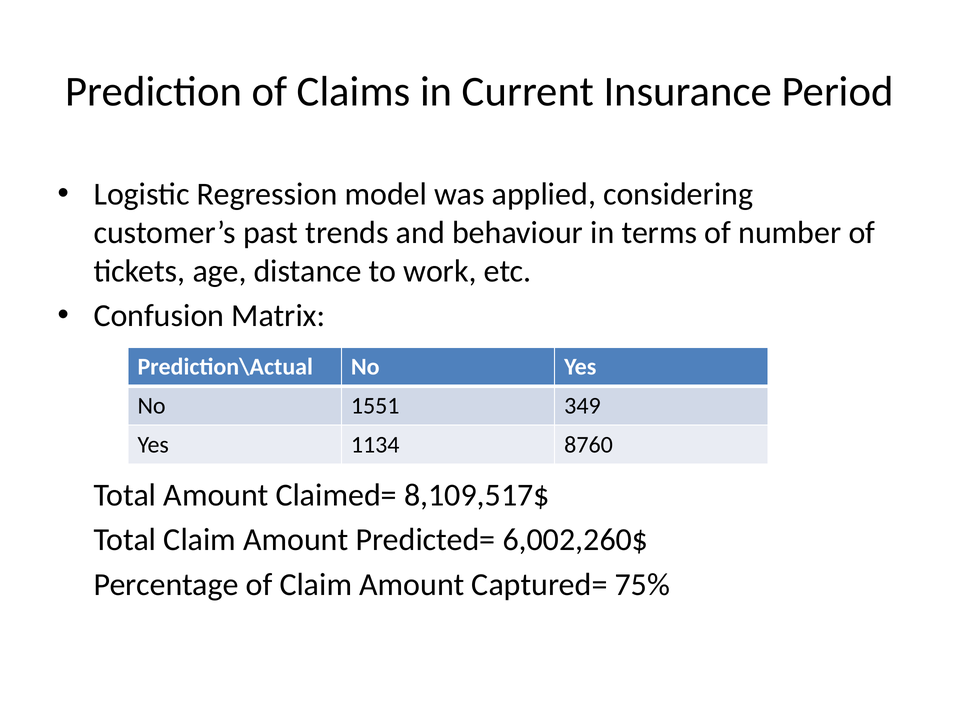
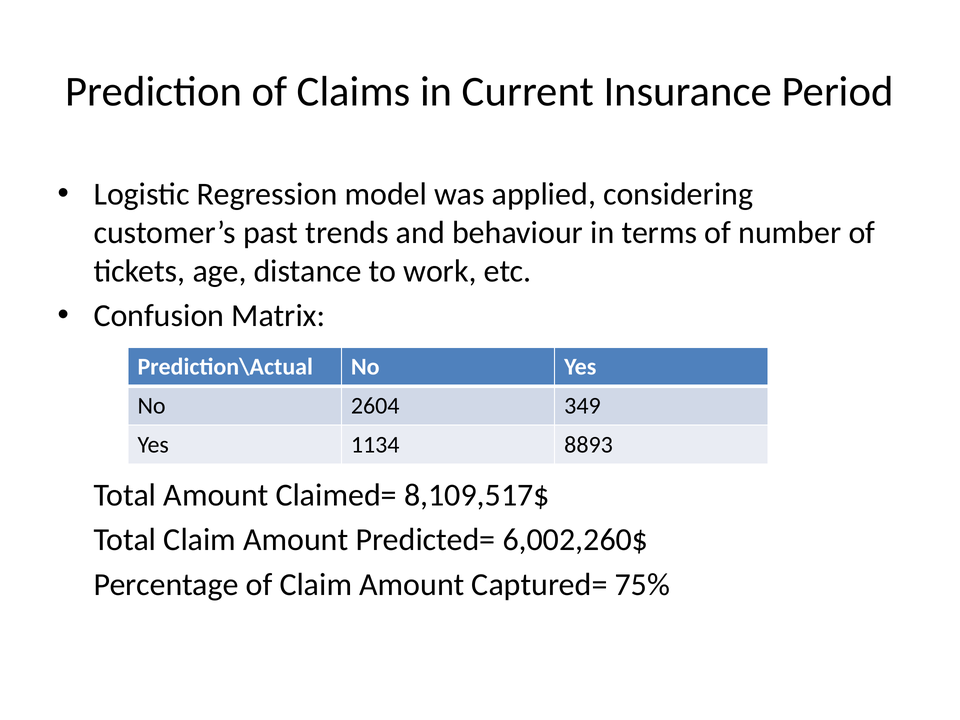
1551: 1551 -> 2604
8760: 8760 -> 8893
